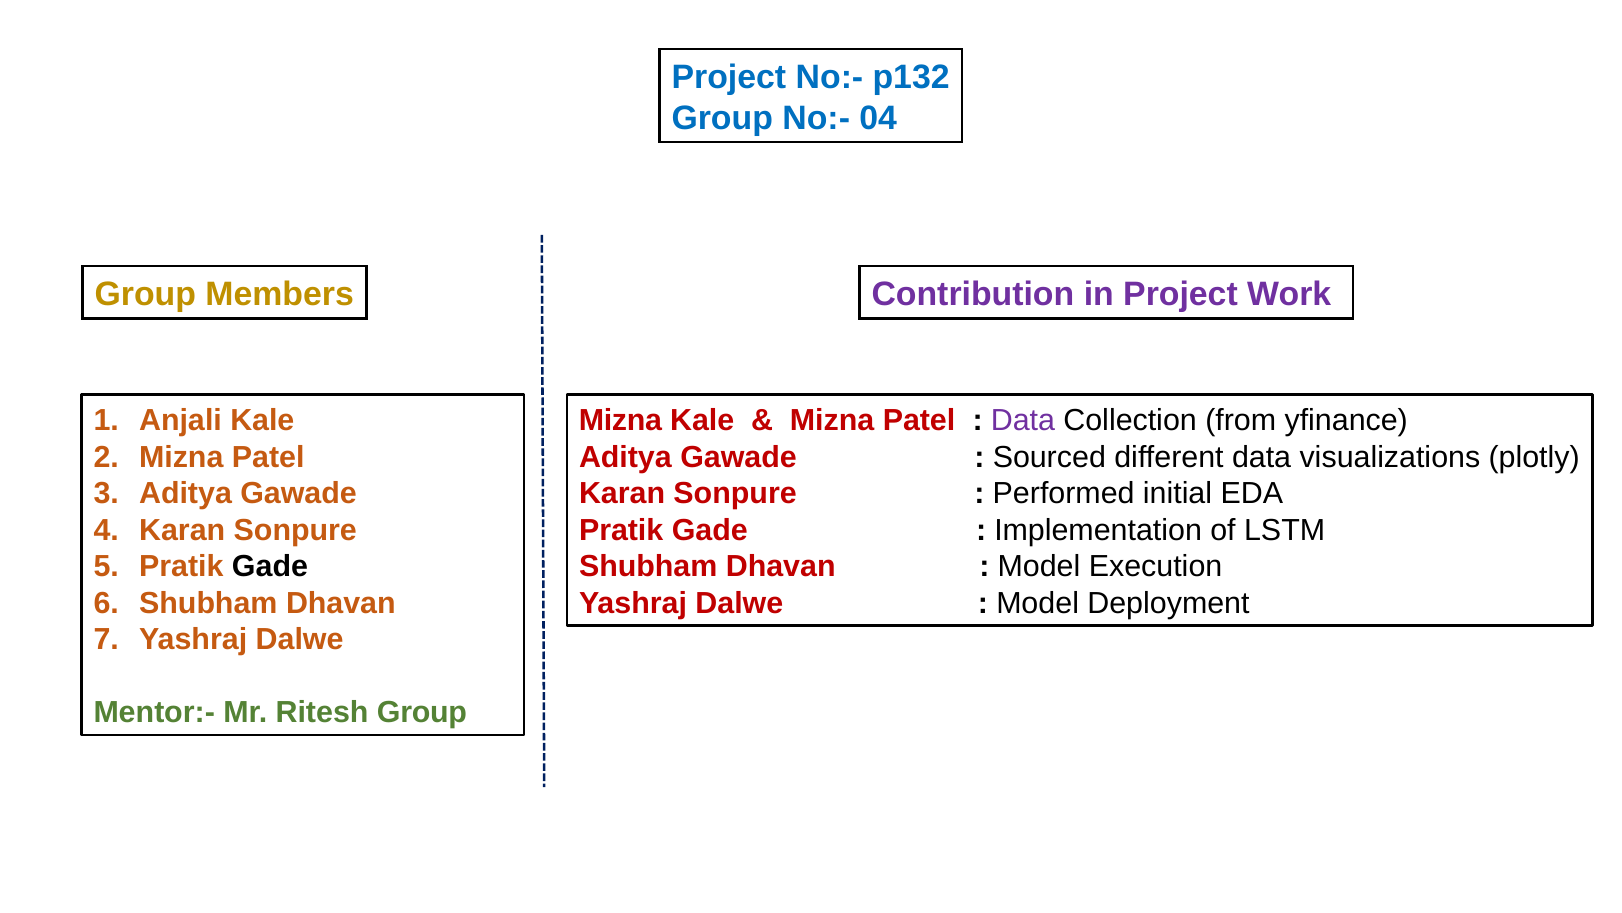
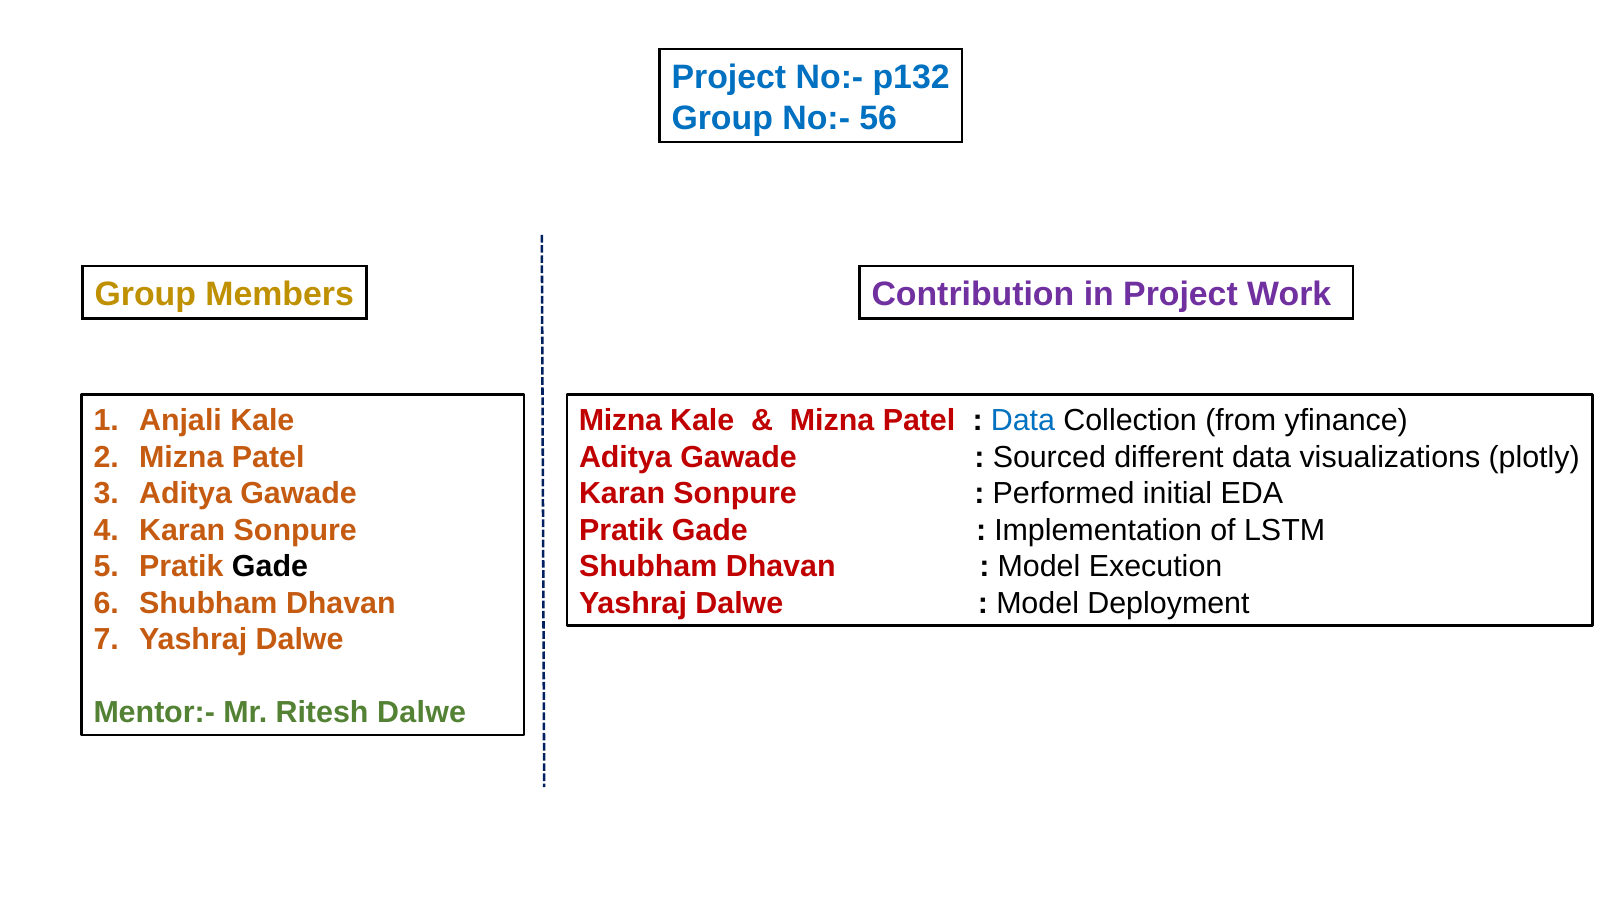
04: 04 -> 56
Data at (1023, 420) colour: purple -> blue
Ritesh Group: Group -> Dalwe
